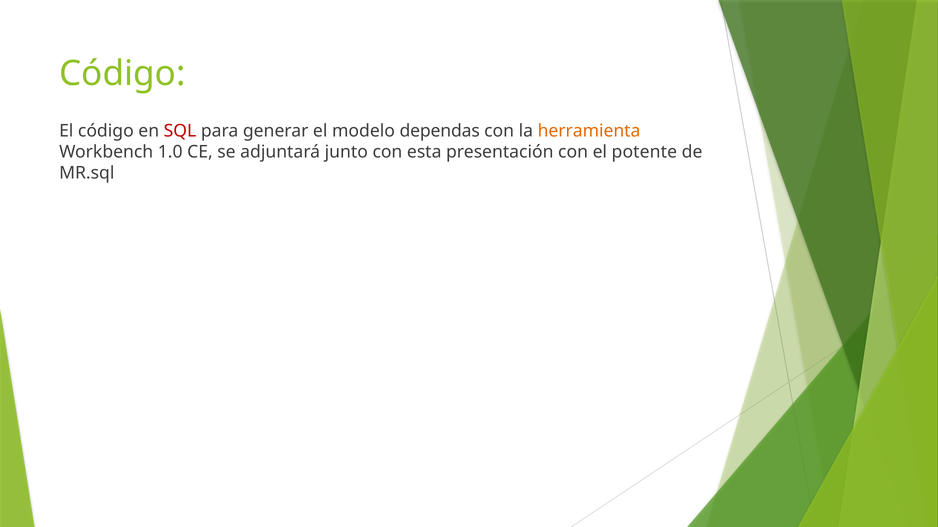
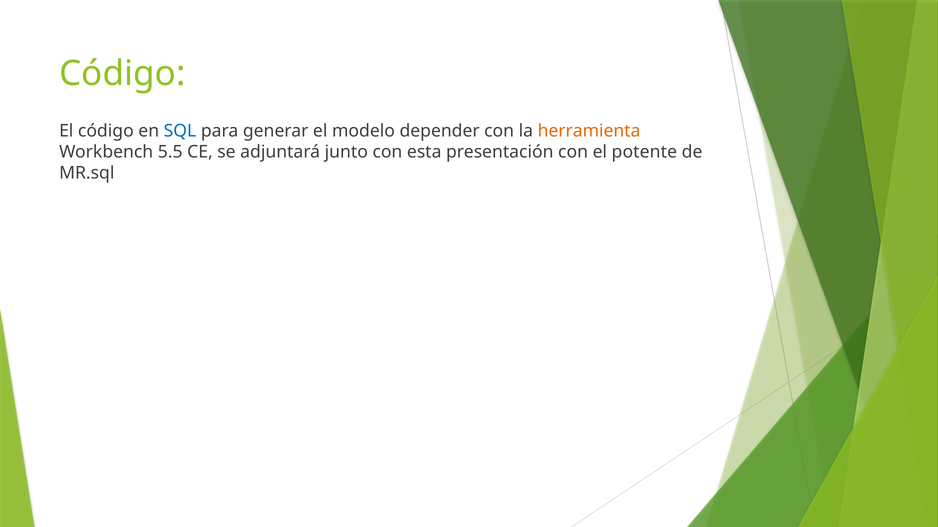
SQL colour: red -> blue
dependas: dependas -> depender
1.0: 1.0 -> 5.5
